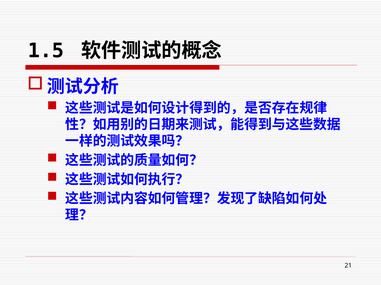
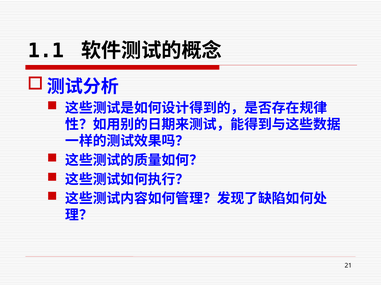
1.5: 1.5 -> 1.1
